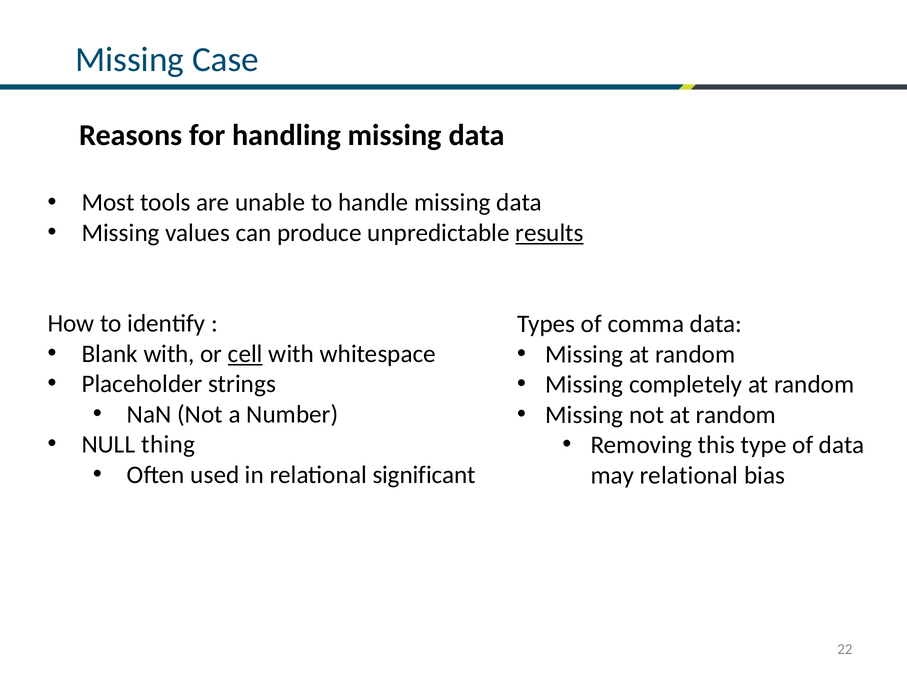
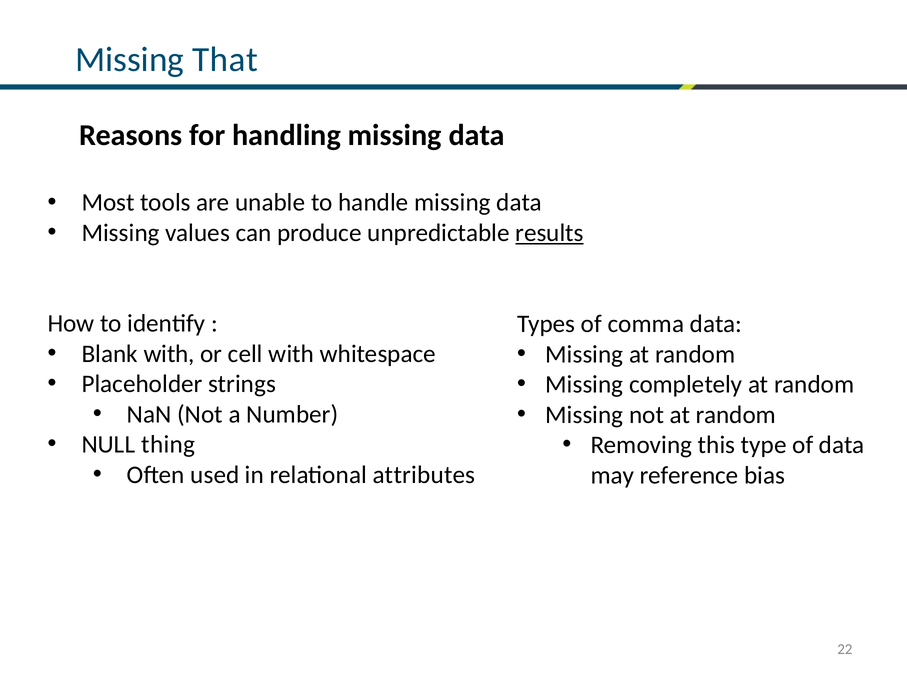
Case: Case -> That
cell underline: present -> none
significant: significant -> attributes
may relational: relational -> reference
